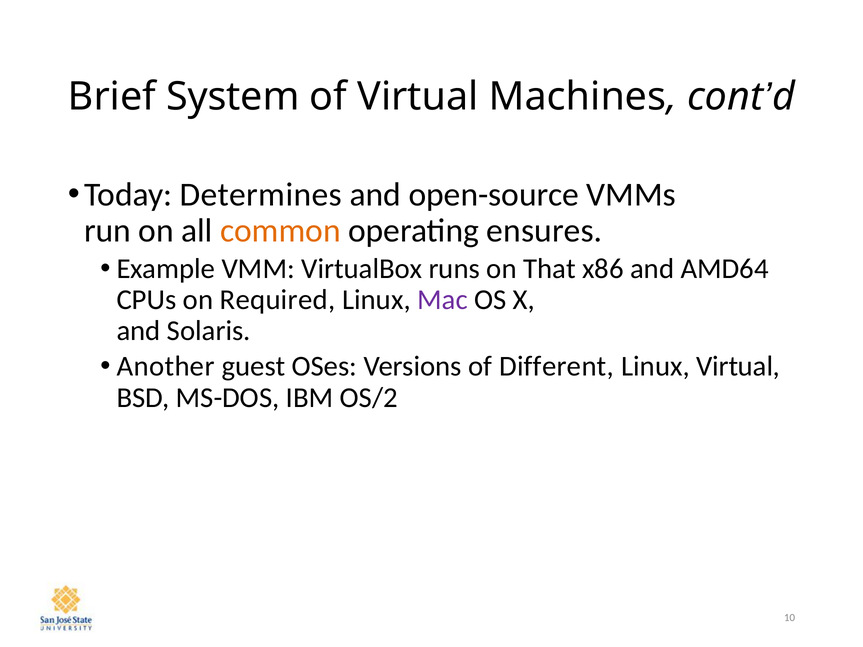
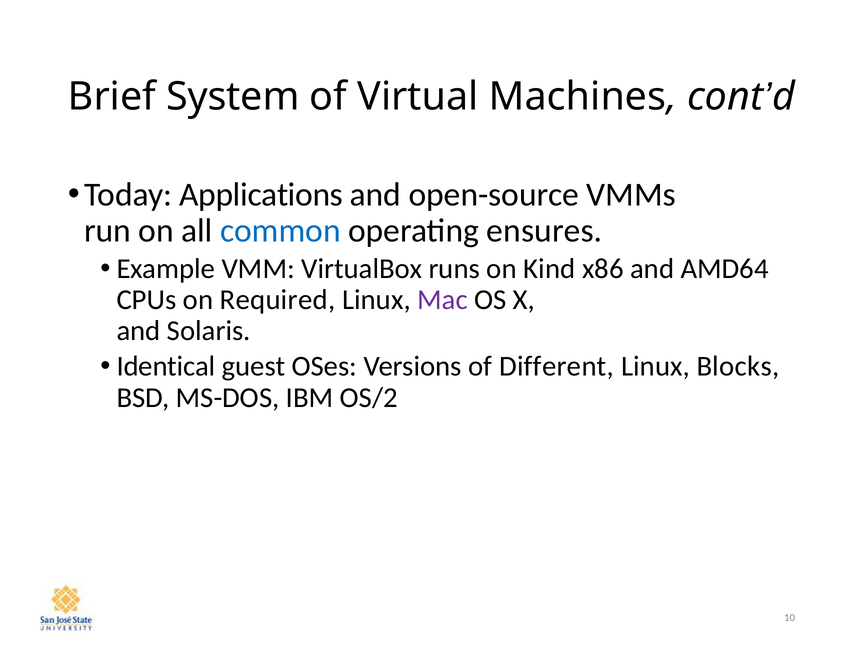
Determines: Determines -> Applications
common colour: orange -> blue
That: That -> Kind
Another: Another -> Identical
Linux Virtual: Virtual -> Blocks
